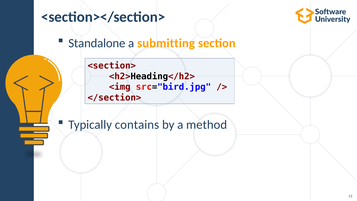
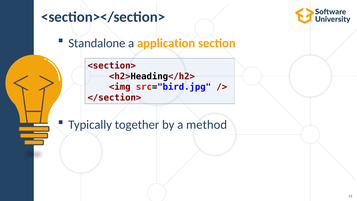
submitting: submitting -> application
contains: contains -> together
